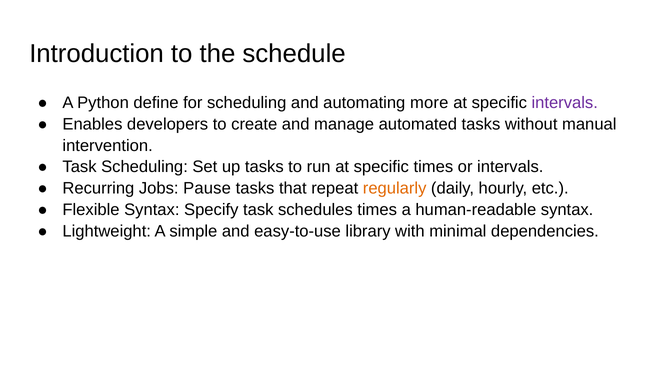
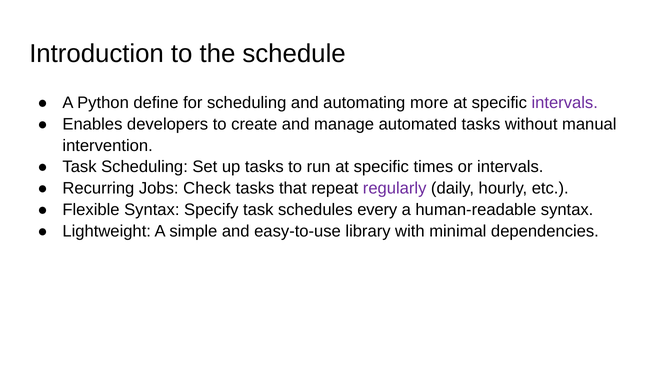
Pause: Pause -> Check
regularly colour: orange -> purple
schedules times: times -> every
